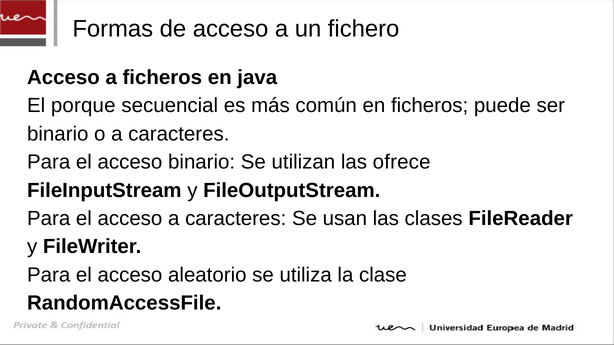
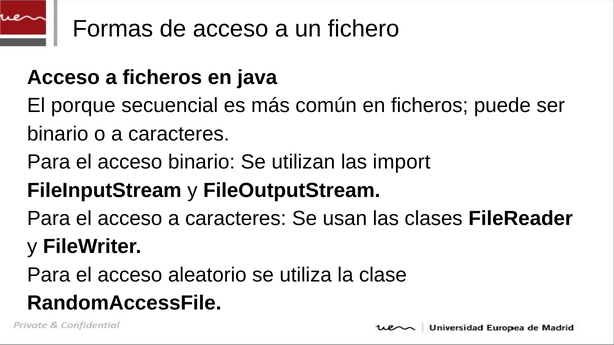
ofrece: ofrece -> import
